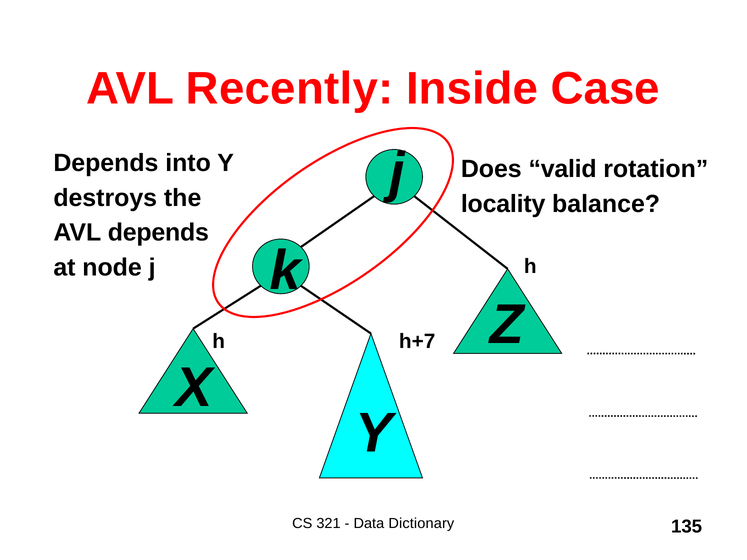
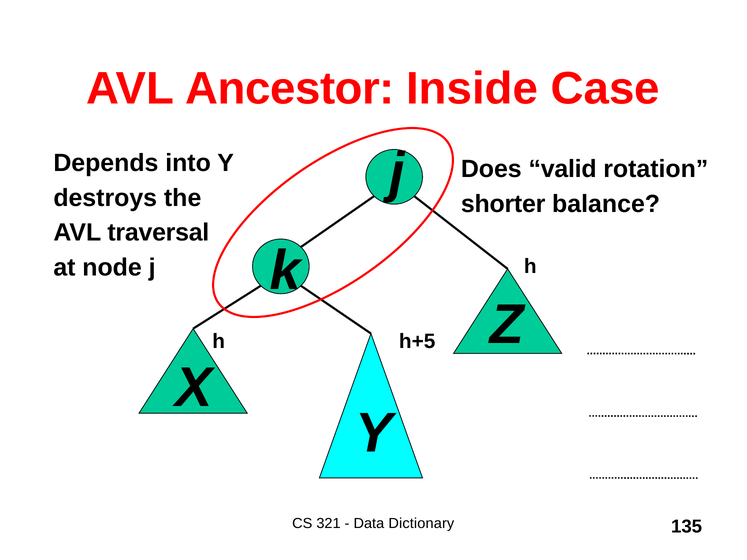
Recently: Recently -> Ancestor
locality: locality -> shorter
AVL depends: depends -> traversal
h+7: h+7 -> h+5
